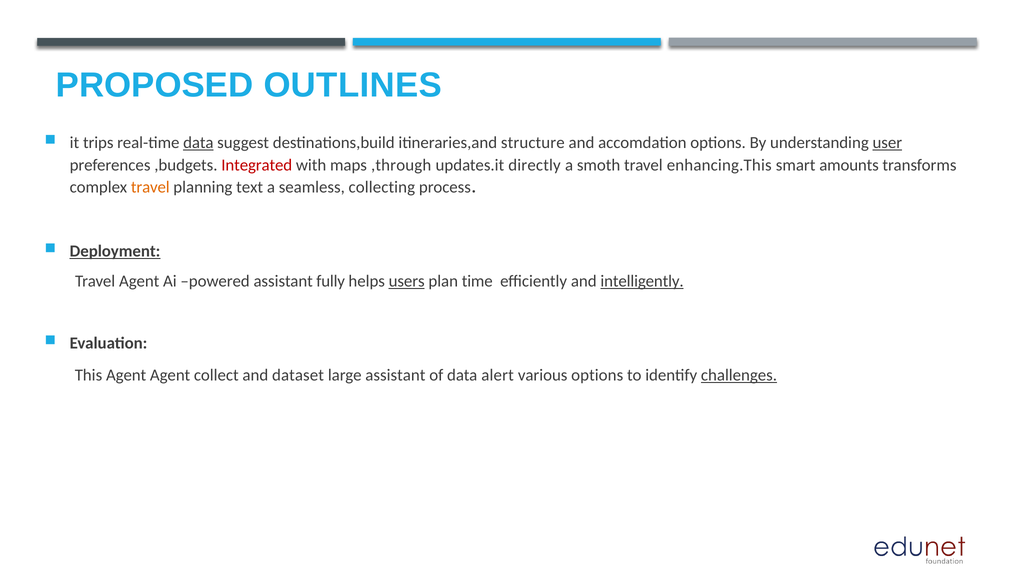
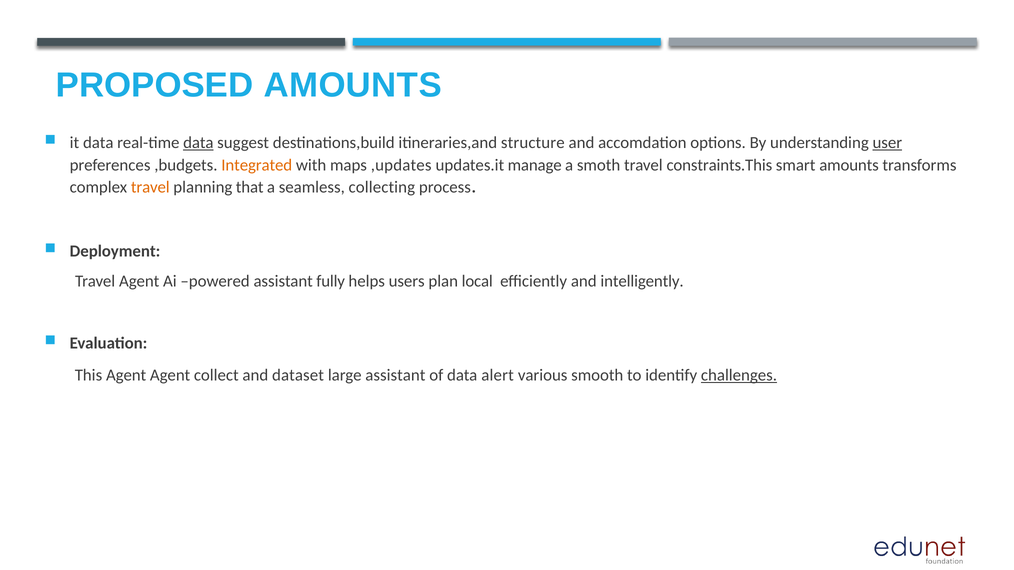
PROPOSED OUTLINES: OUTLINES -> AMOUNTS
it trips: trips -> data
Integrated colour: red -> orange
,through: ,through -> ,updates
directly: directly -> manage
enhancing.This: enhancing.This -> constraints.This
text: text -> that
Deployment underline: present -> none
users underline: present -> none
time: time -> local
intelligently underline: present -> none
various options: options -> smooth
